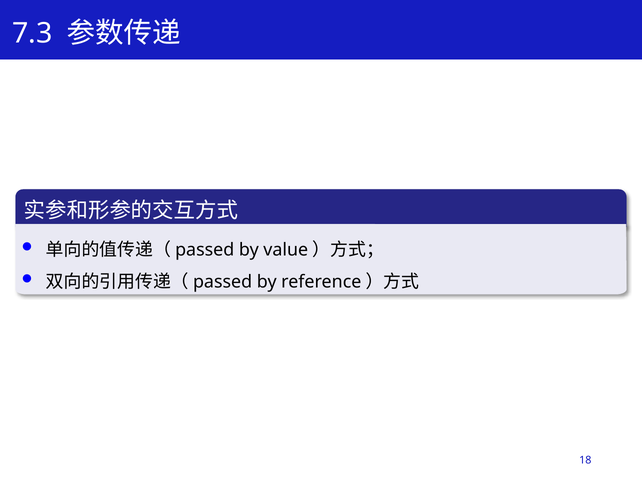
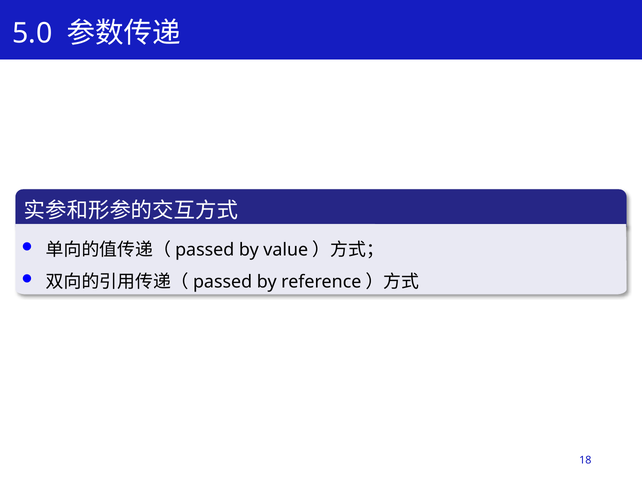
7.3: 7.3 -> 5.0
